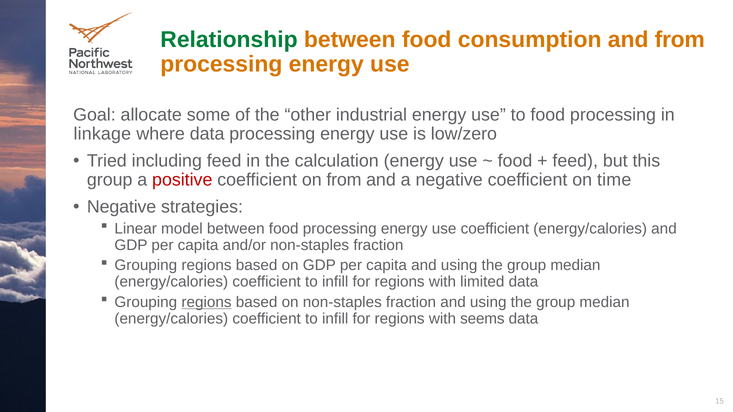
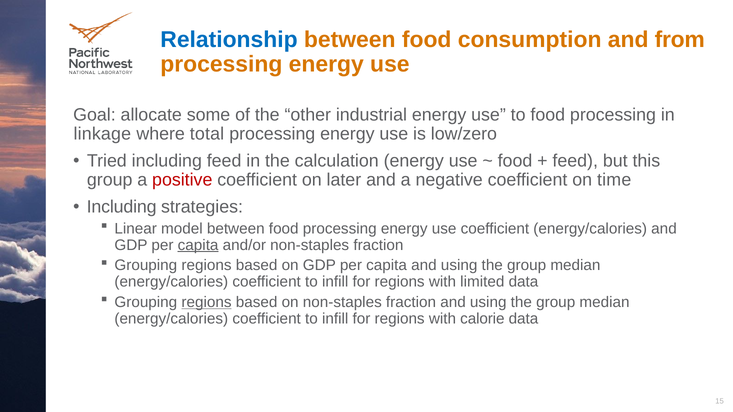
Relationship colour: green -> blue
where data: data -> total
on from: from -> later
Negative at (122, 207): Negative -> Including
capita at (198, 245) underline: none -> present
seems: seems -> calorie
